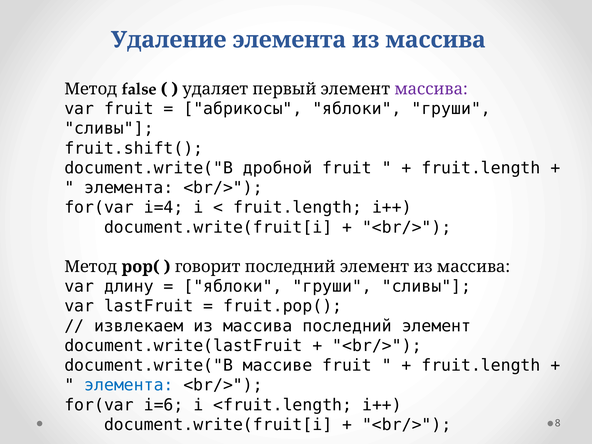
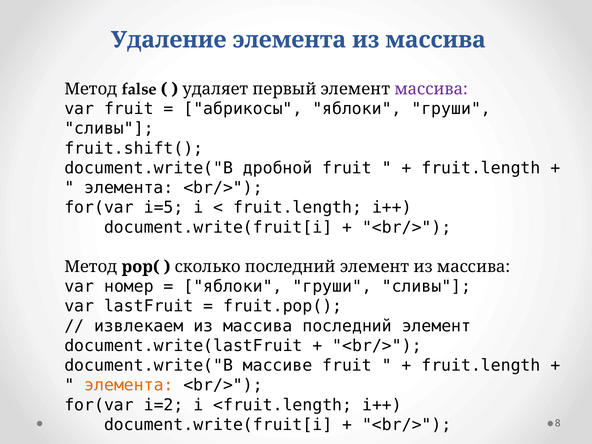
i=4: i=4 -> i=5
говорит: говорит -> сколько
длину: длину -> номер
элемента at (129, 385) colour: blue -> orange
i=6: i=6 -> i=2
